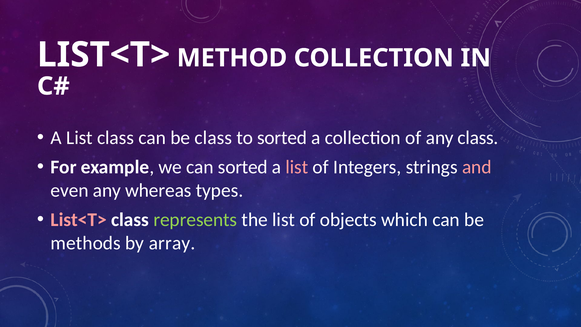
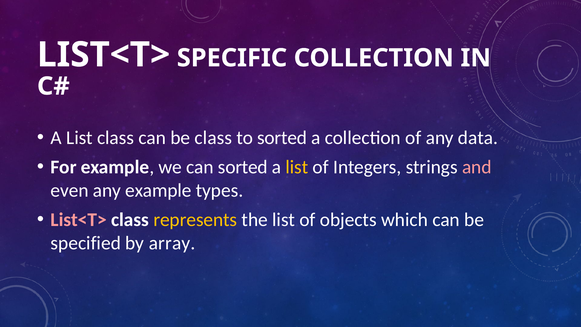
METHOD: METHOD -> SPECIFIC
any class: class -> data
list at (297, 167) colour: pink -> yellow
any whereas: whereas -> example
represents colour: light green -> yellow
methods: methods -> specified
